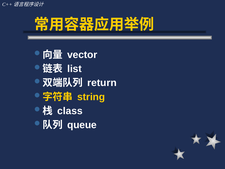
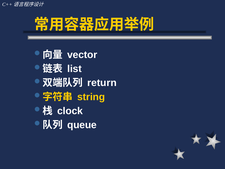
class: class -> clock
